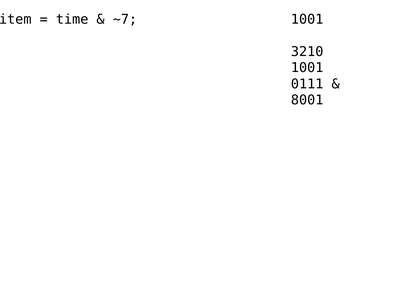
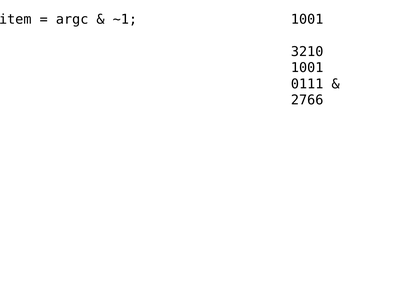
time: time -> argc
~7: ~7 -> ~1
8001: 8001 -> 2766
